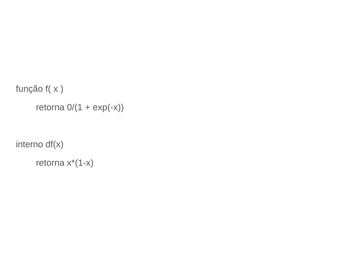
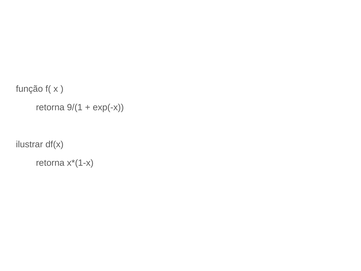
0/(1: 0/(1 -> 9/(1
interno: interno -> ilustrar
